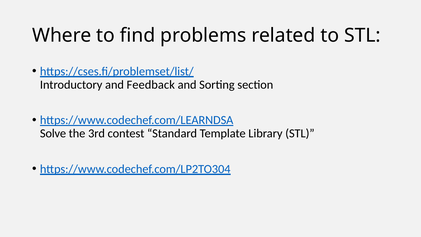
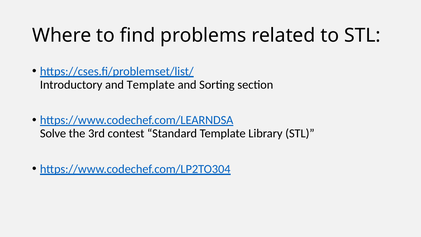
and Feedback: Feedback -> Template
